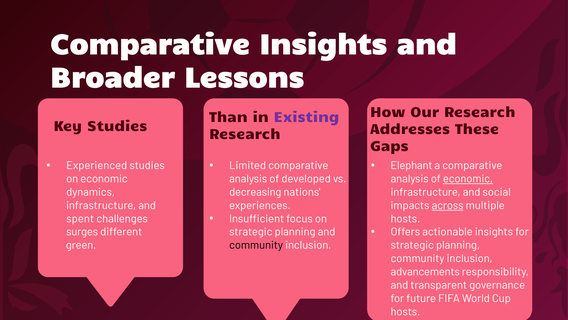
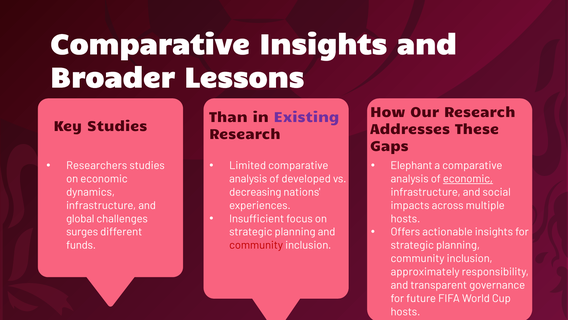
Experienced: Experienced -> Researchers
across underline: present -> none
spent: spent -> global
green: green -> funds
community at (256, 245) colour: black -> red
advancements: advancements -> approximately
